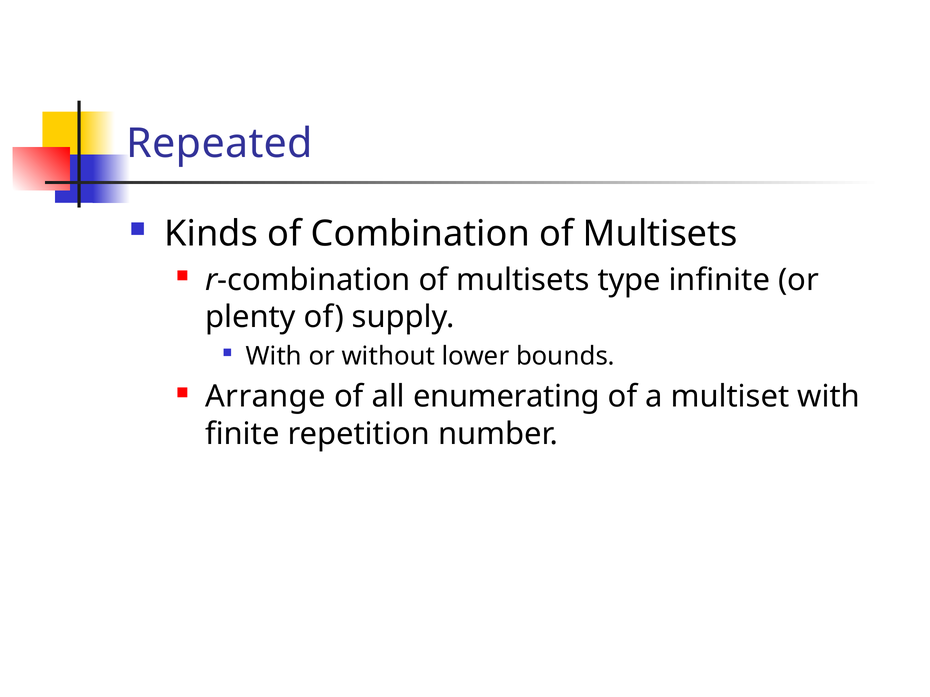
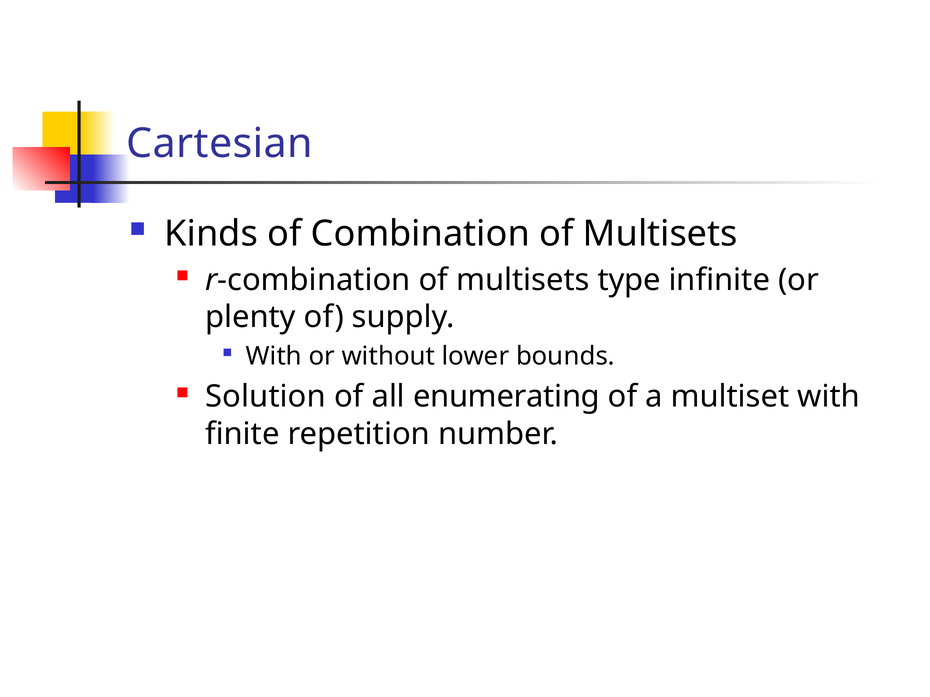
Repeated: Repeated -> Cartesian
Arrange: Arrange -> Solution
